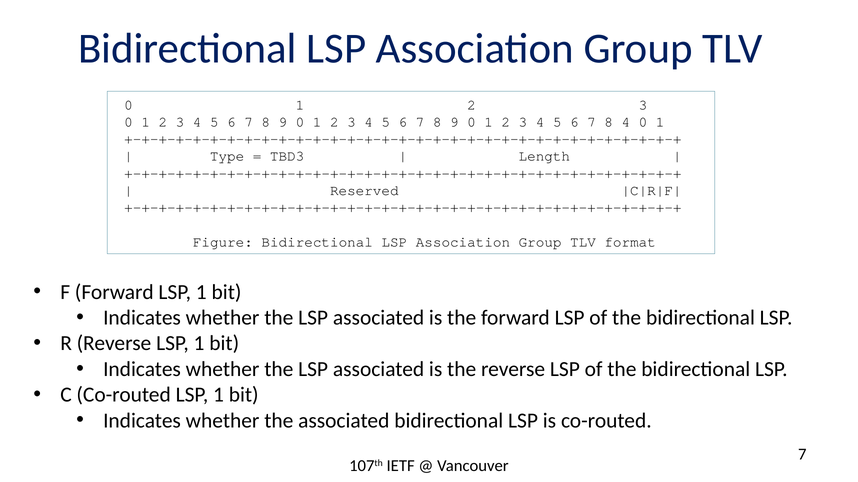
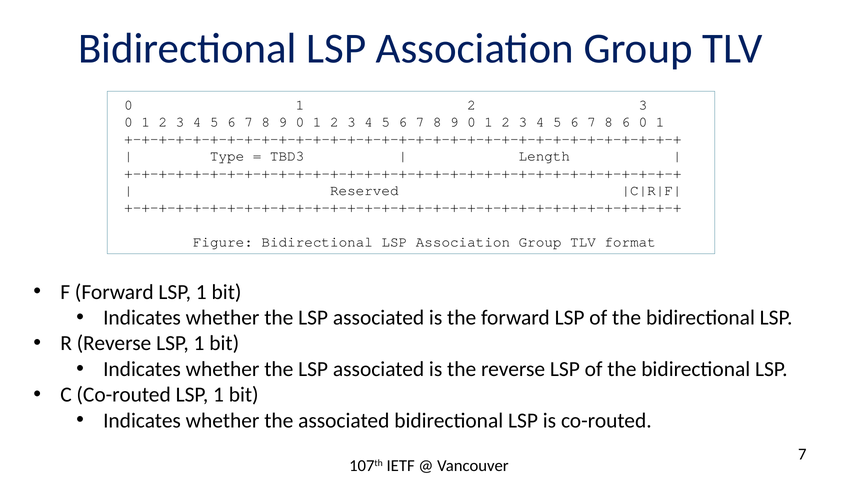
8 4: 4 -> 6
